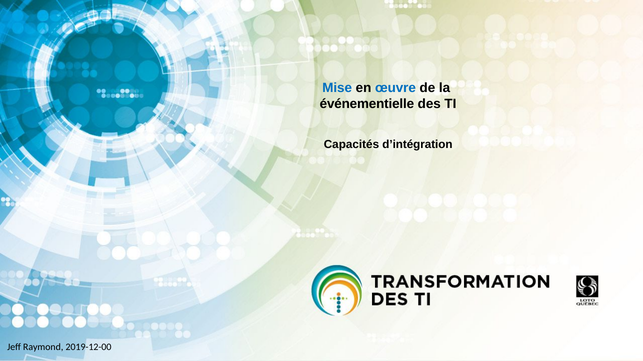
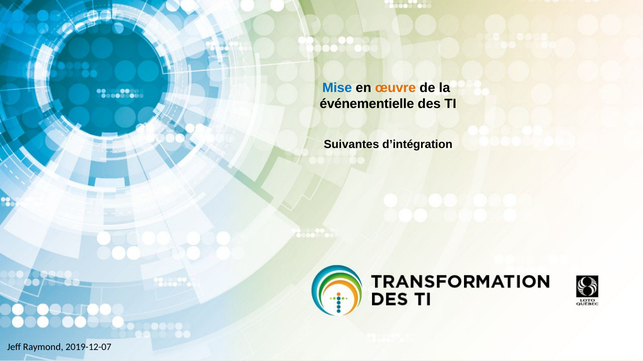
œuvre colour: blue -> orange
Capacités: Capacités -> Suivantes
2019-12-00: 2019-12-00 -> 2019-12-07
